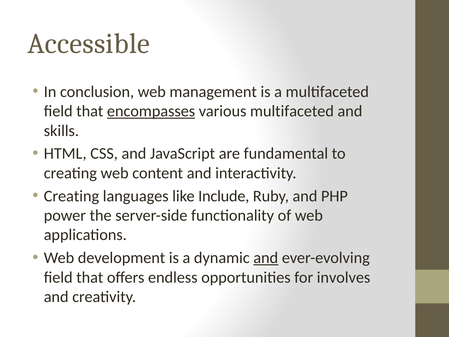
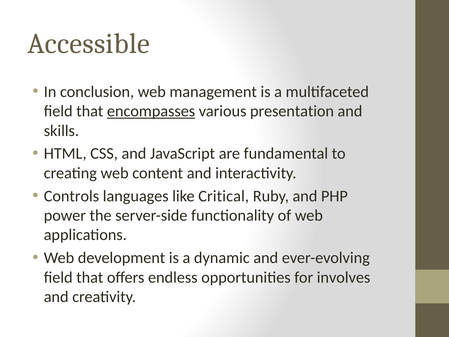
various multifaceted: multifaceted -> presentation
Creating at (71, 196): Creating -> Controls
Include: Include -> Critical
and at (266, 258) underline: present -> none
